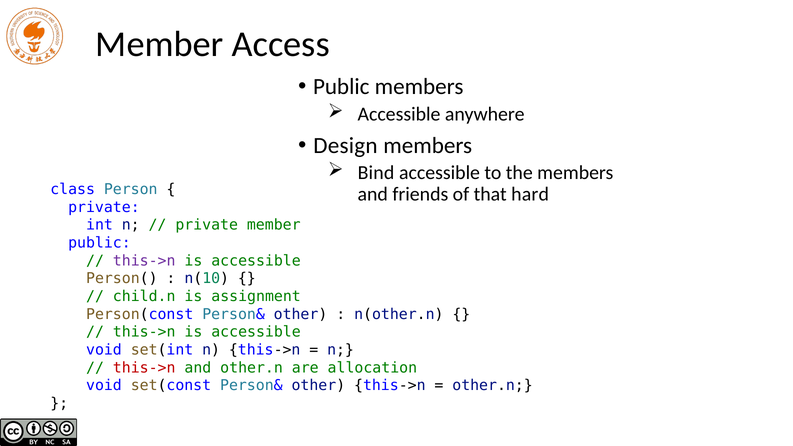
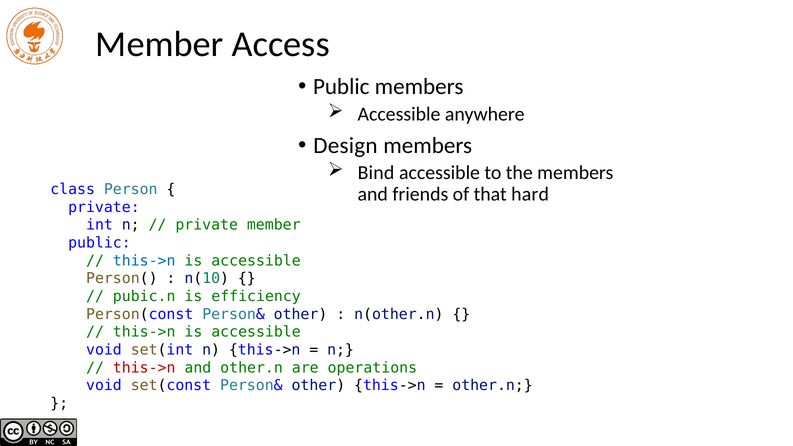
this->n at (144, 261) colour: purple -> blue
child.n: child.n -> pubic.n
assignment: assignment -> efficiency
allocation: allocation -> operations
